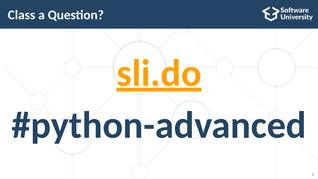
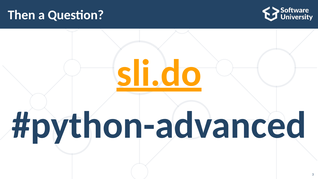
Class: Class -> Then
